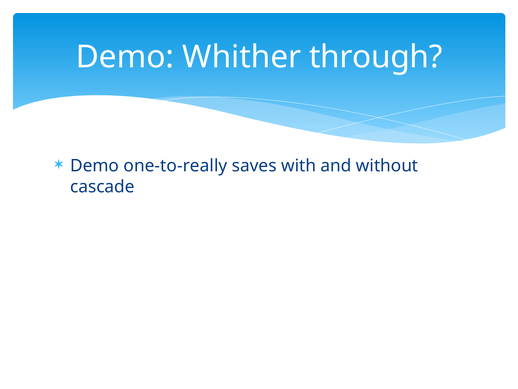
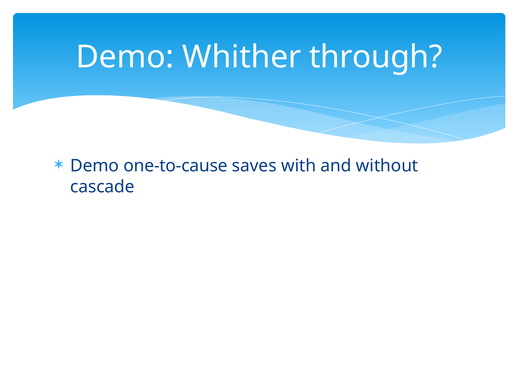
one-to-really: one-to-really -> one-to-cause
